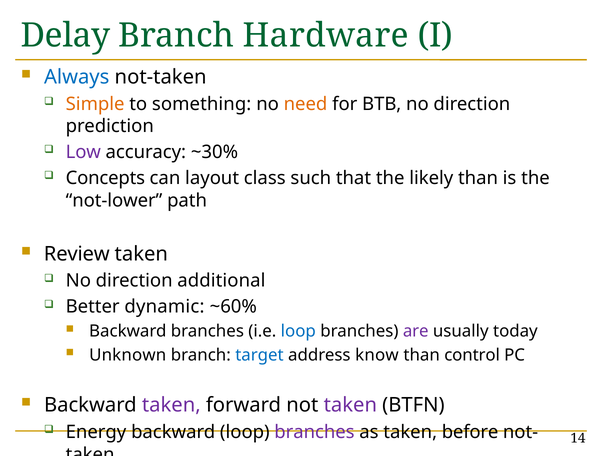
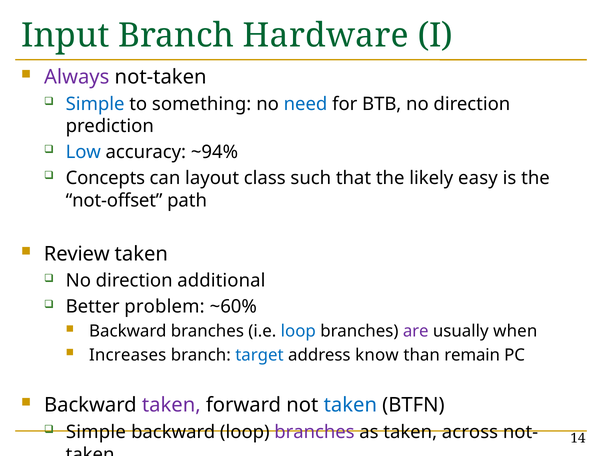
Delay: Delay -> Input
Always colour: blue -> purple
Simple at (95, 104) colour: orange -> blue
need colour: orange -> blue
Low colour: purple -> blue
~30%: ~30% -> ~94%
likely than: than -> easy
not-lower: not-lower -> not-offset
dynamic: dynamic -> problem
today: today -> when
Unknown: Unknown -> Increases
control: control -> remain
taken at (350, 405) colour: purple -> blue
Energy at (96, 431): Energy -> Simple
before: before -> across
